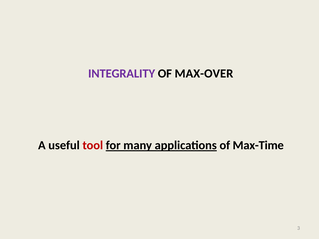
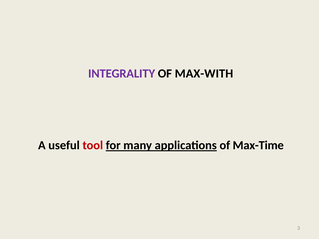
MAX-OVER: MAX-OVER -> MAX-WITH
